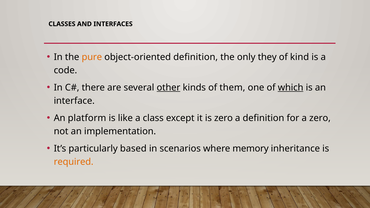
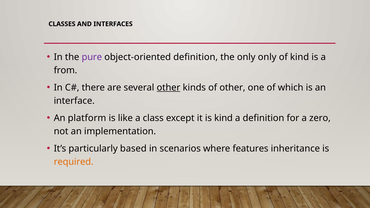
pure colour: orange -> purple
only they: they -> only
code: code -> from
of them: them -> other
which underline: present -> none
is zero: zero -> kind
memory: memory -> features
